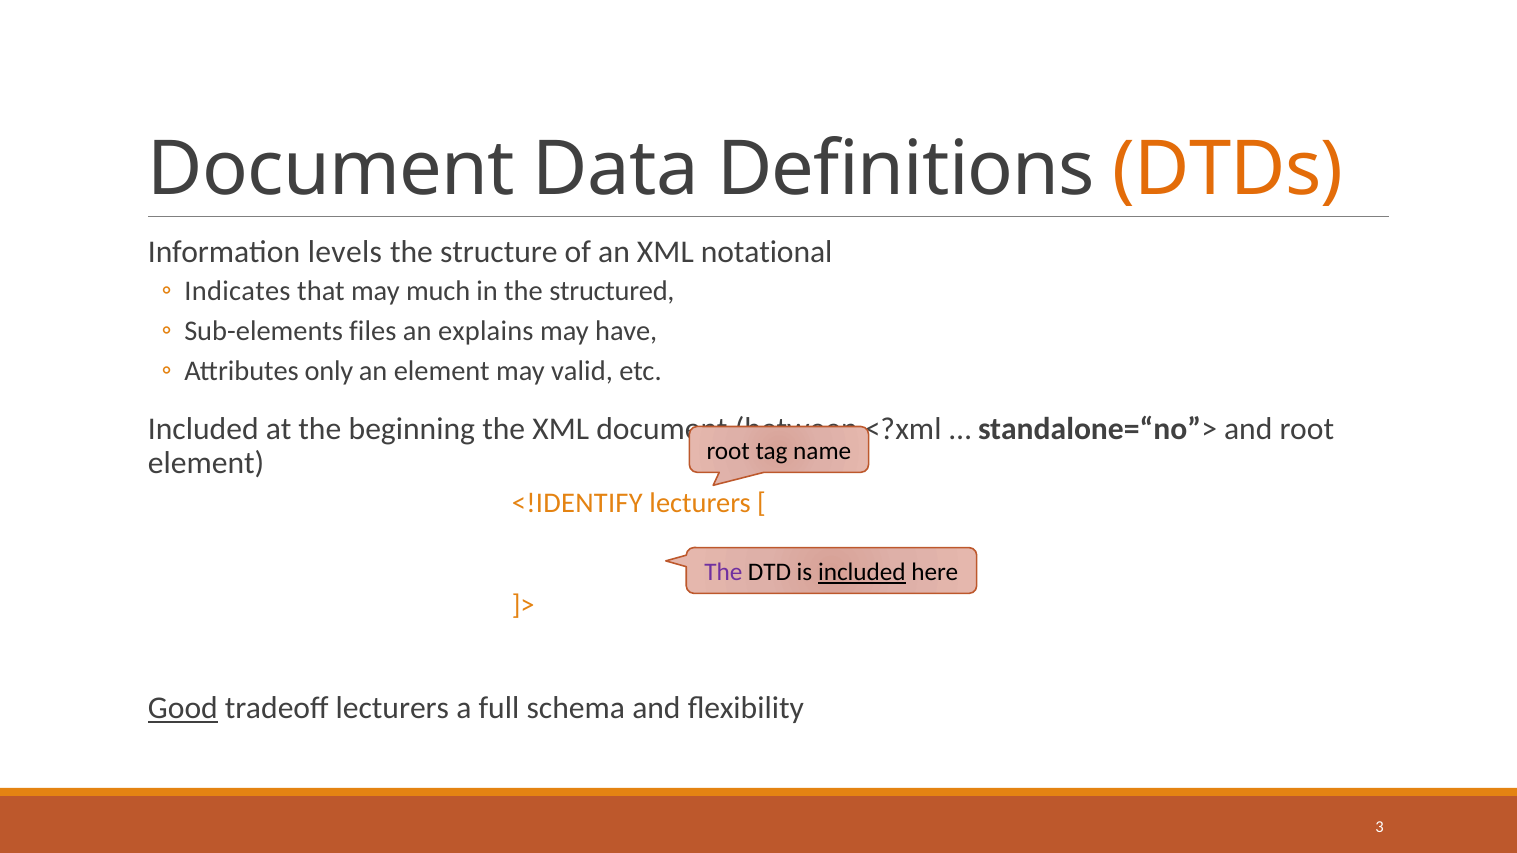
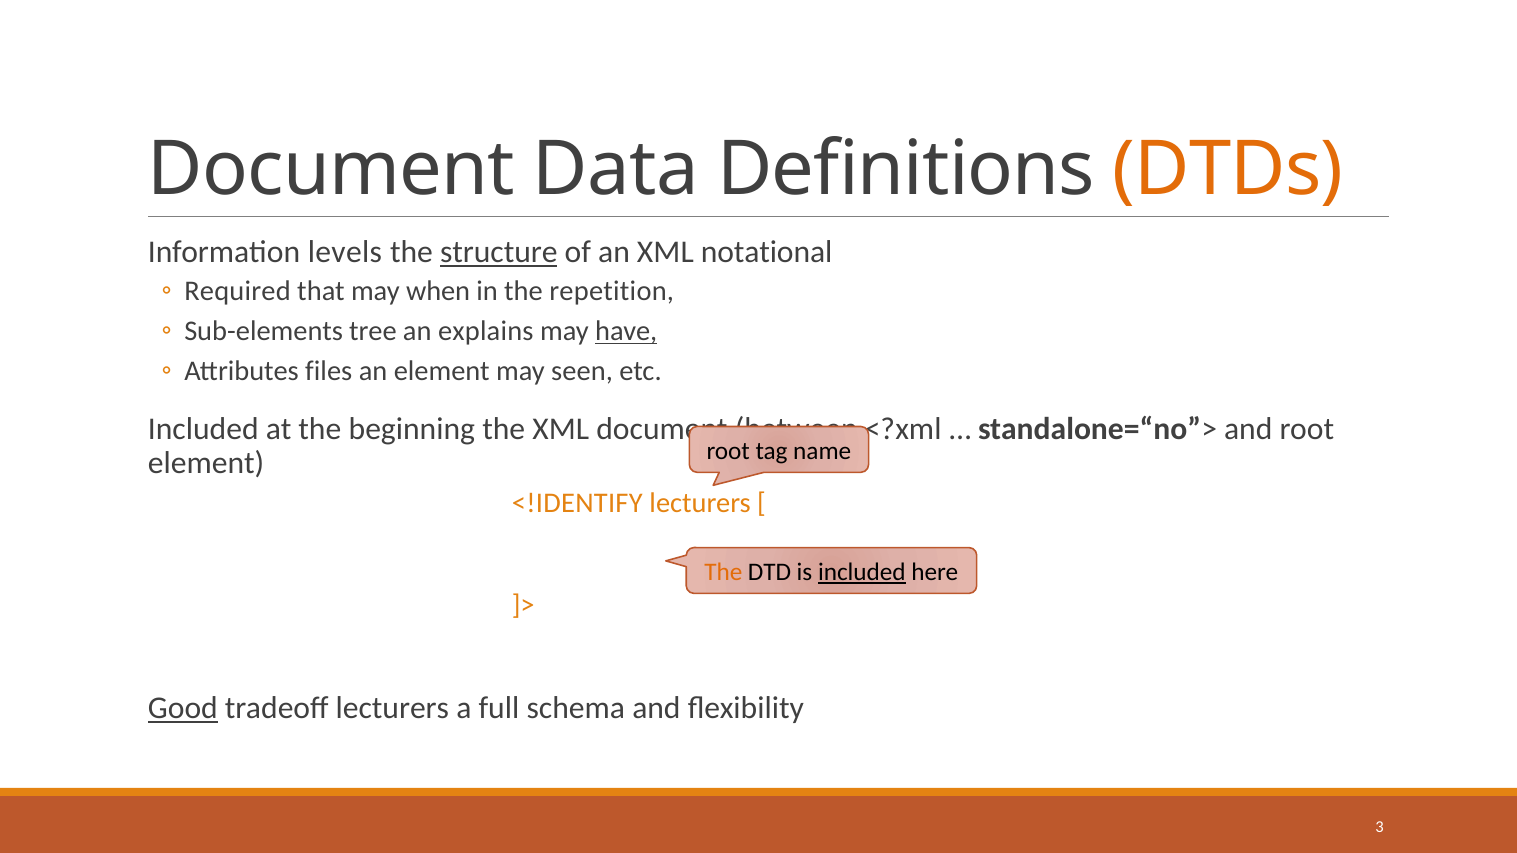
structure underline: none -> present
Indicates: Indicates -> Required
much: much -> when
structured: structured -> repetition
files: files -> tree
have underline: none -> present
only: only -> files
valid: valid -> seen
The at (723, 572) colour: purple -> orange
